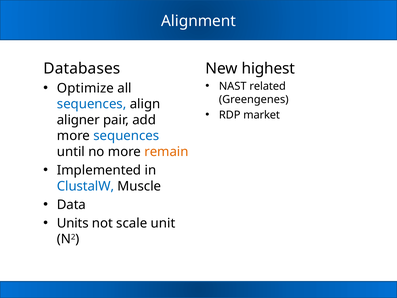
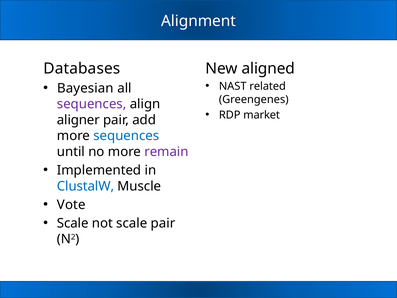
highest: highest -> aligned
Optimize: Optimize -> Bayesian
sequences at (92, 104) colour: blue -> purple
remain colour: orange -> purple
Data: Data -> Vote
Units at (73, 223): Units -> Scale
scale unit: unit -> pair
